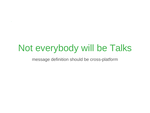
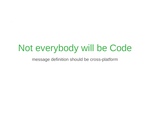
Talks: Talks -> Code
